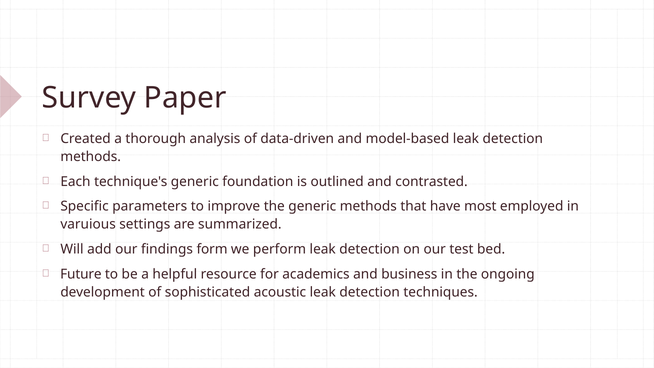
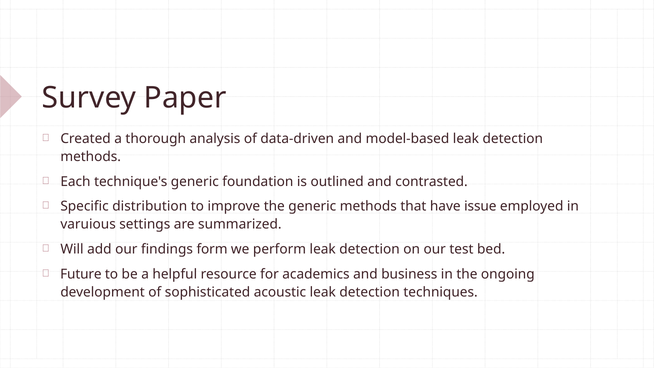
parameters: parameters -> distribution
most: most -> issue
